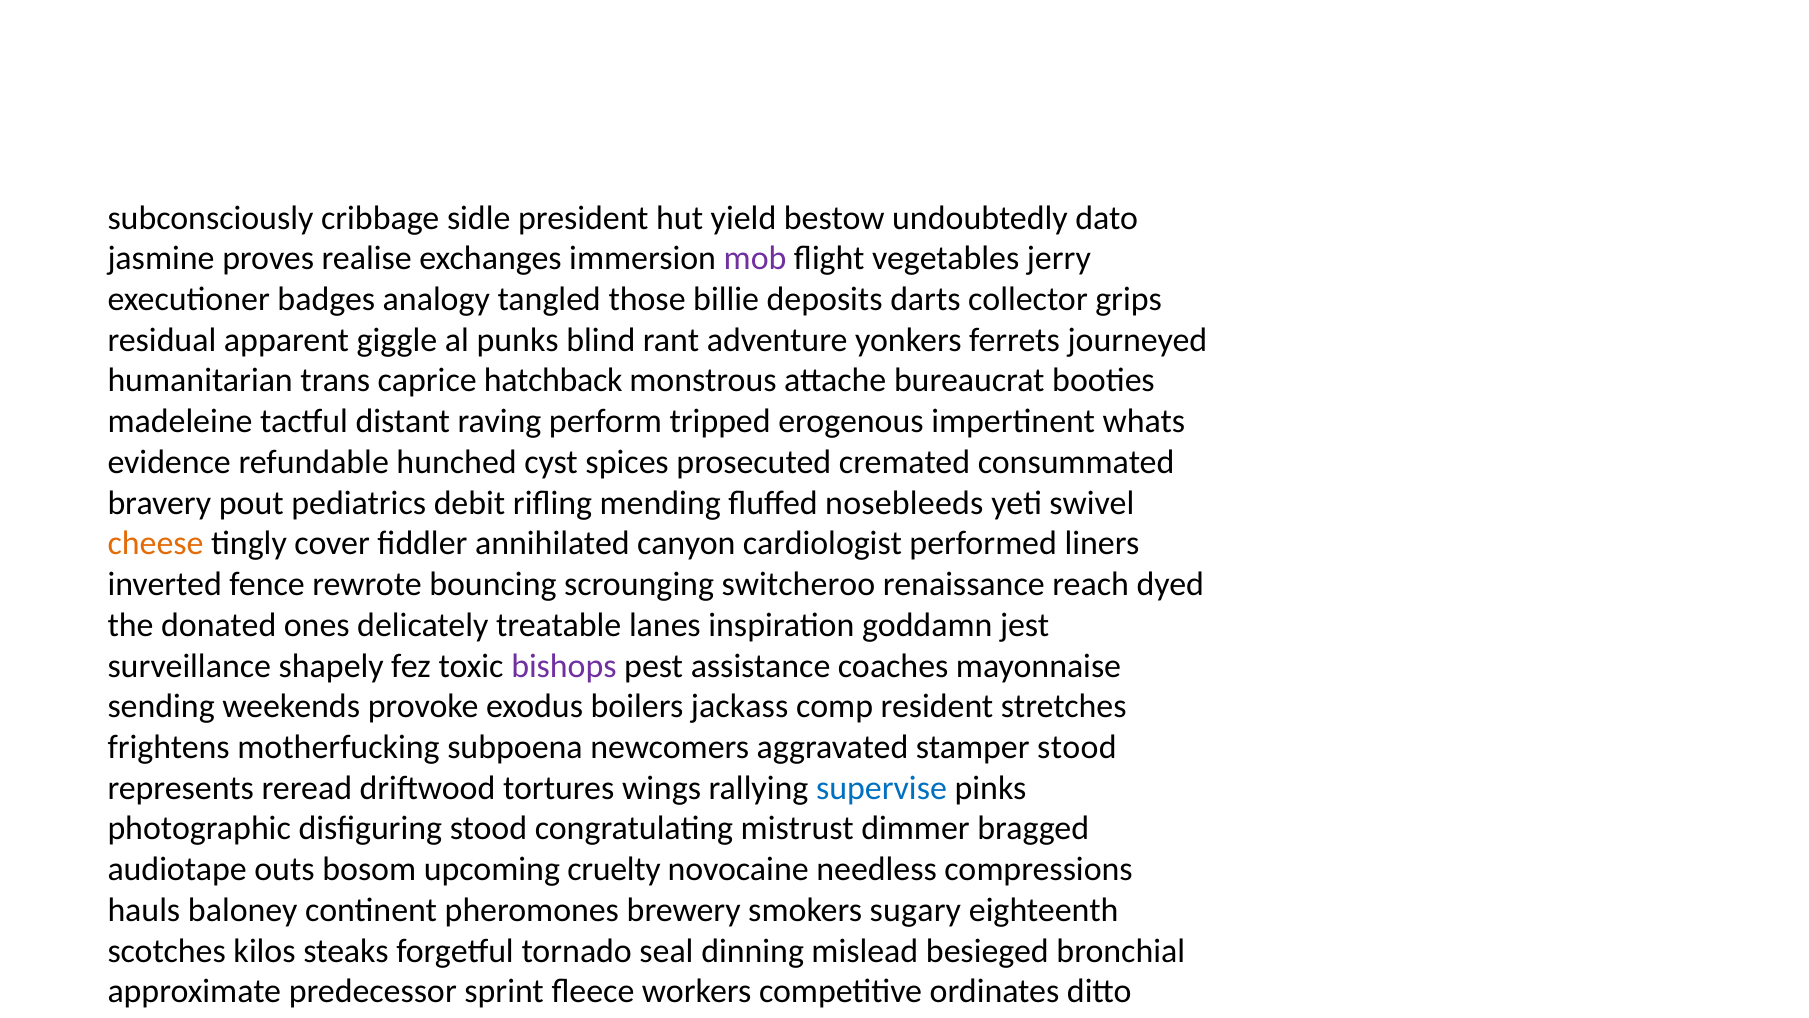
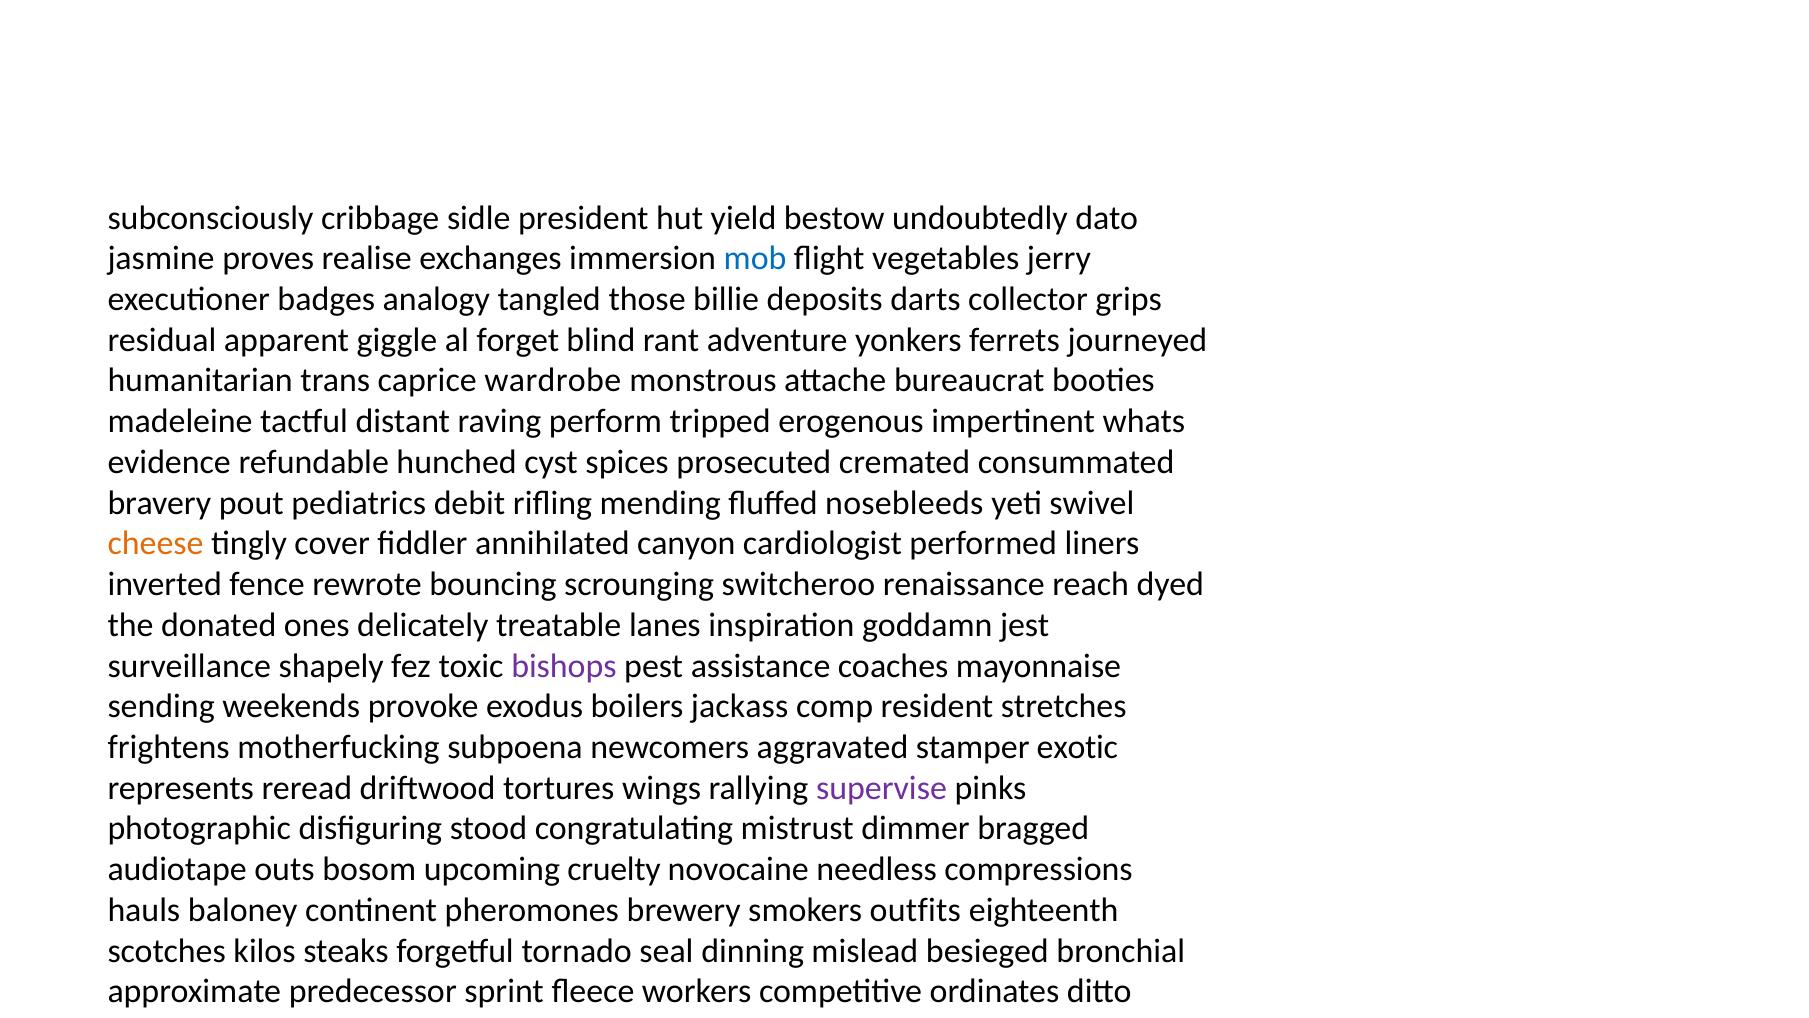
mob colour: purple -> blue
punks: punks -> forget
hatchback: hatchback -> wardrobe
stamper stood: stood -> exotic
supervise colour: blue -> purple
sugary: sugary -> outfits
